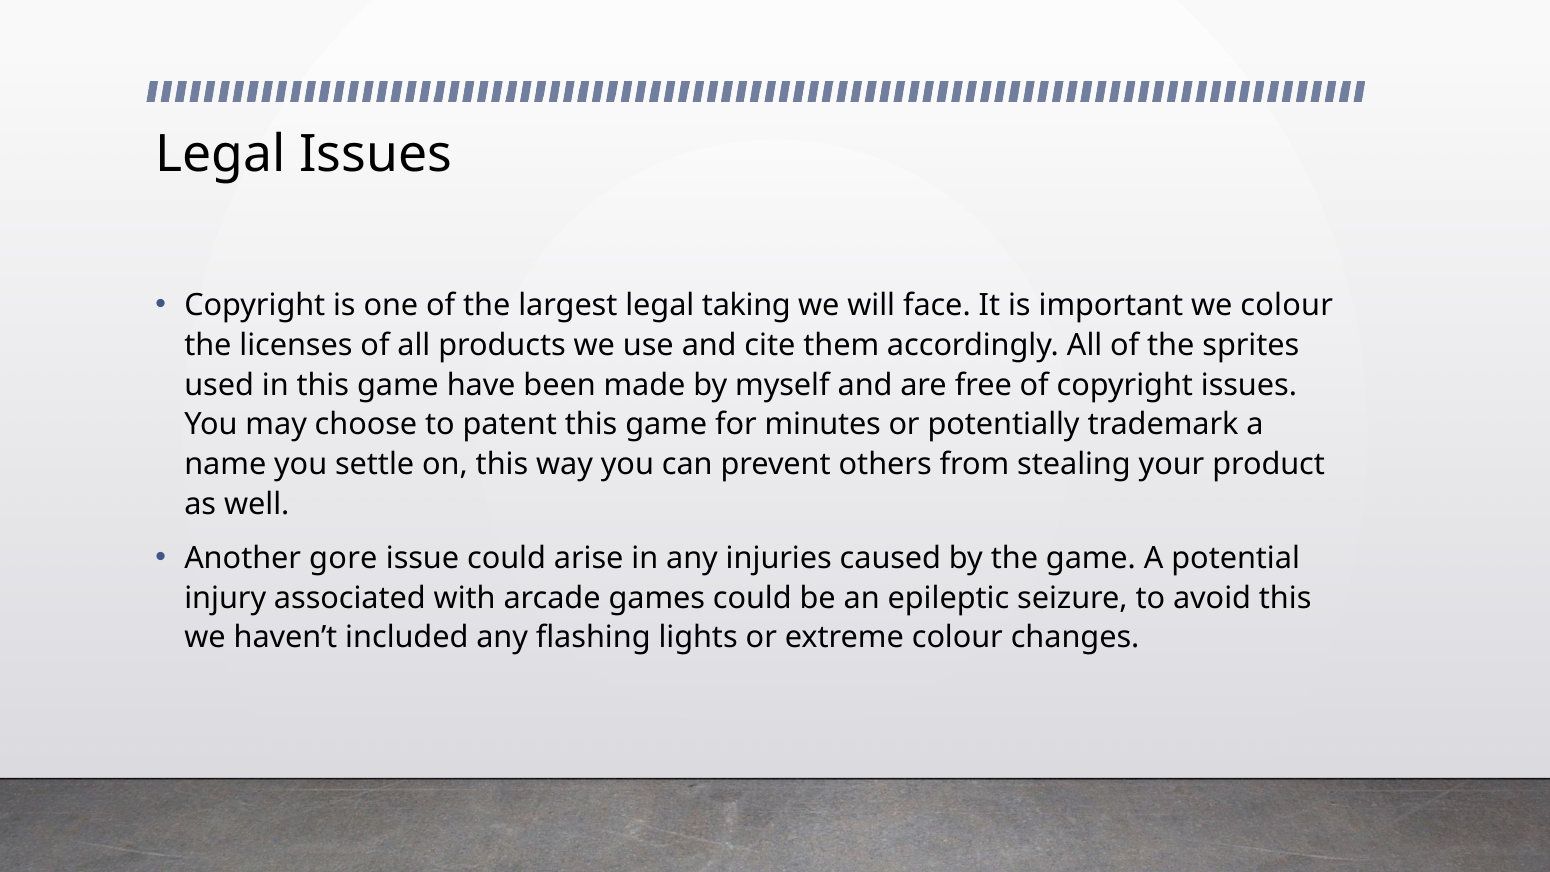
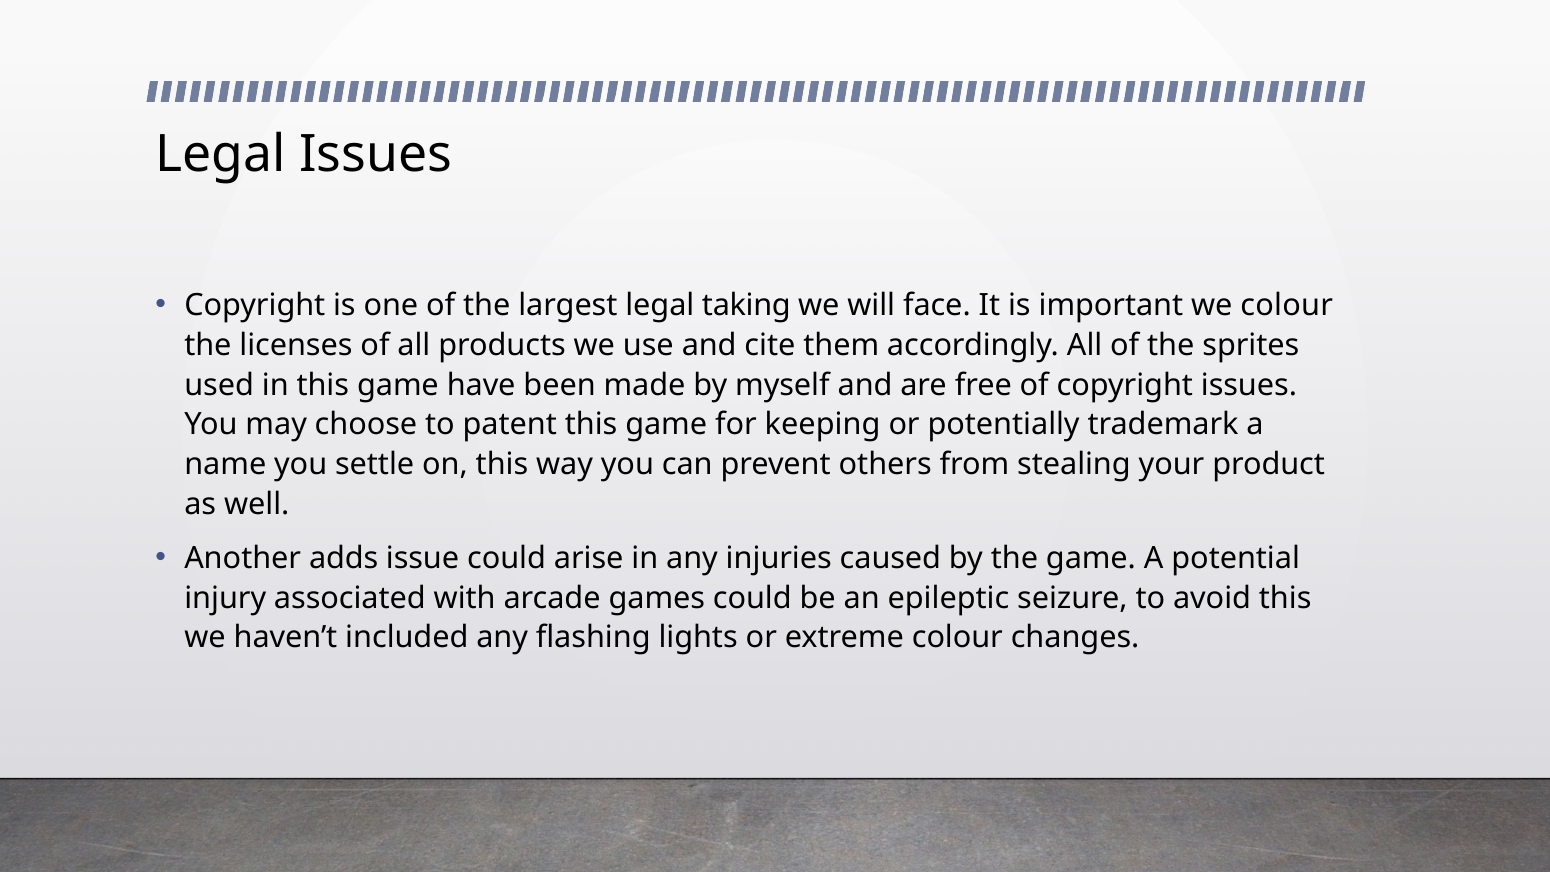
minutes: minutes -> keeping
gore: gore -> adds
